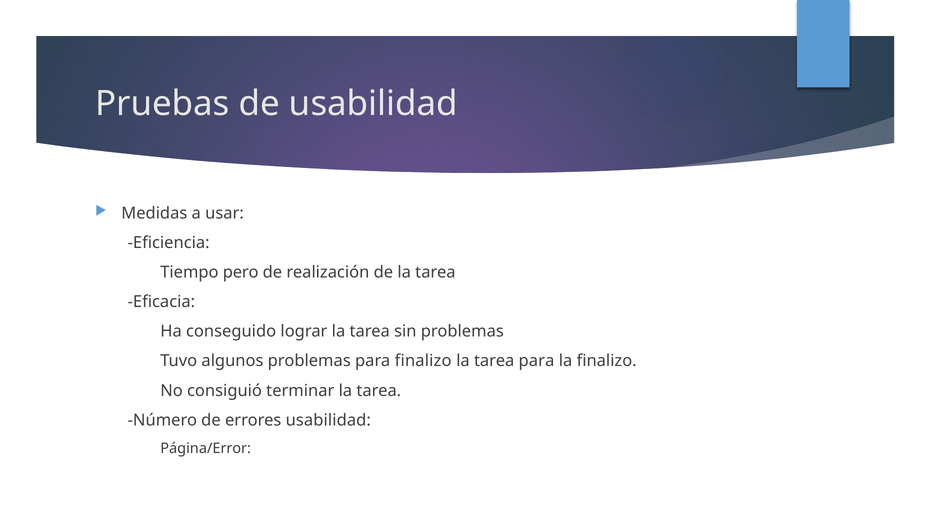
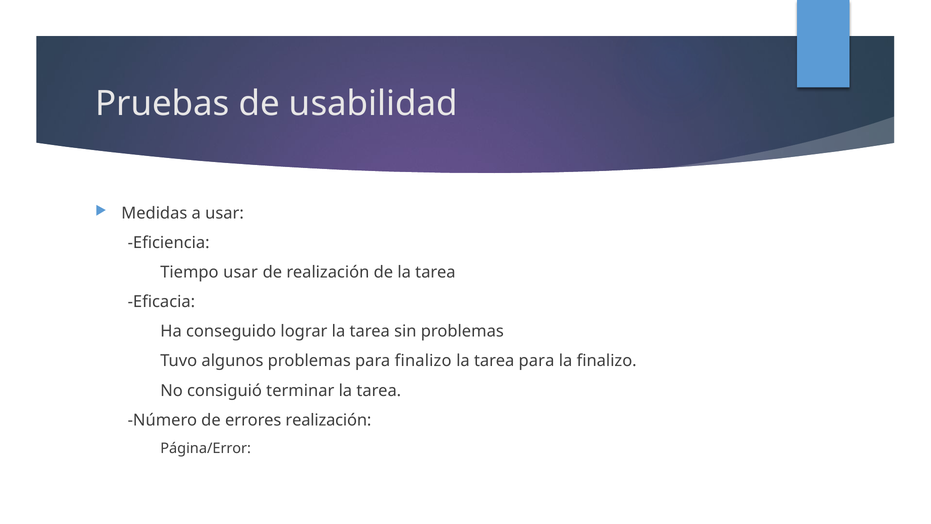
Tiempo pero: pero -> usar
errores usabilidad: usabilidad -> realización
